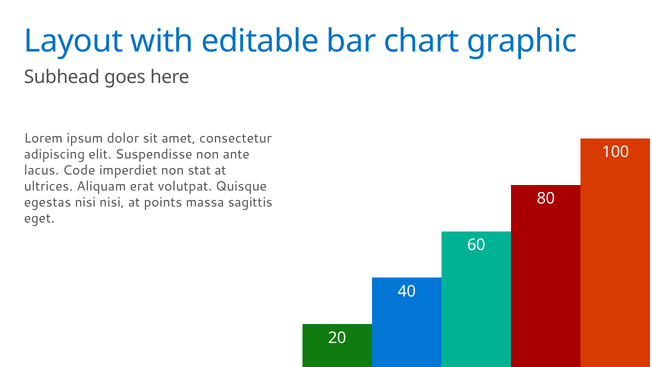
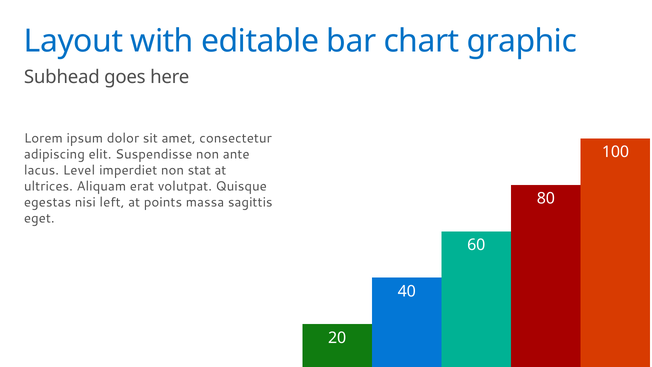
Code: Code -> Level
nisi nisi: nisi -> left
